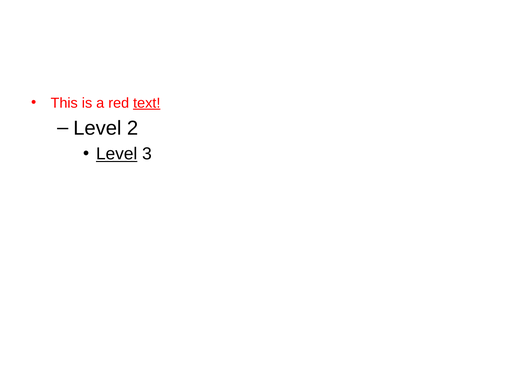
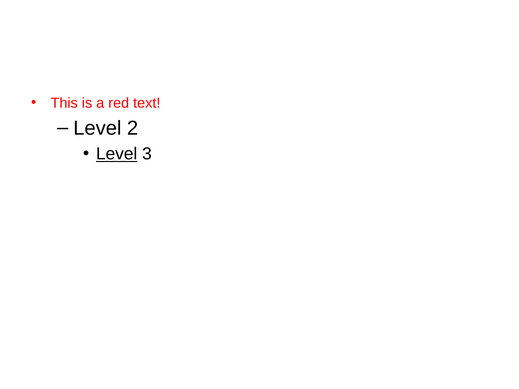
text underline: present -> none
